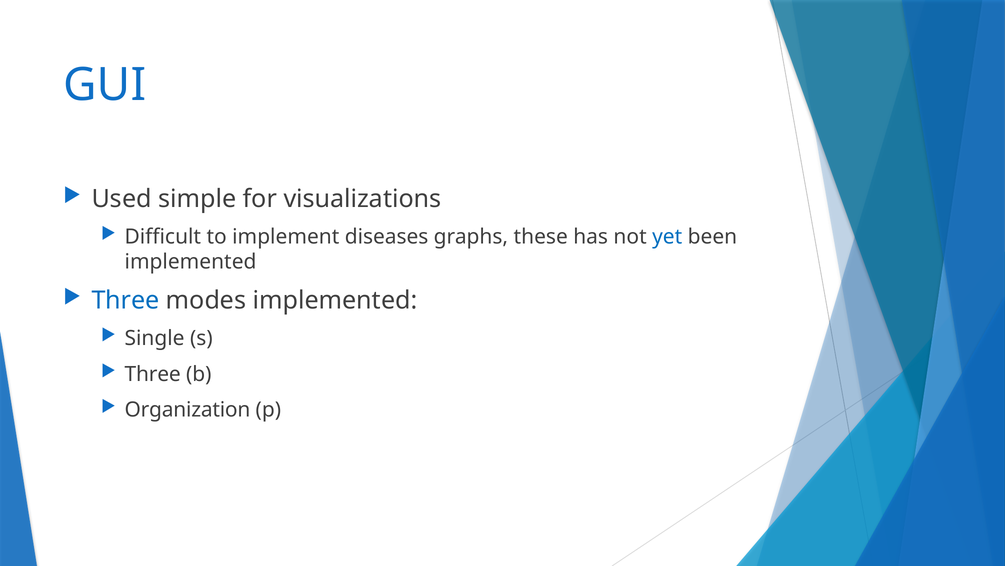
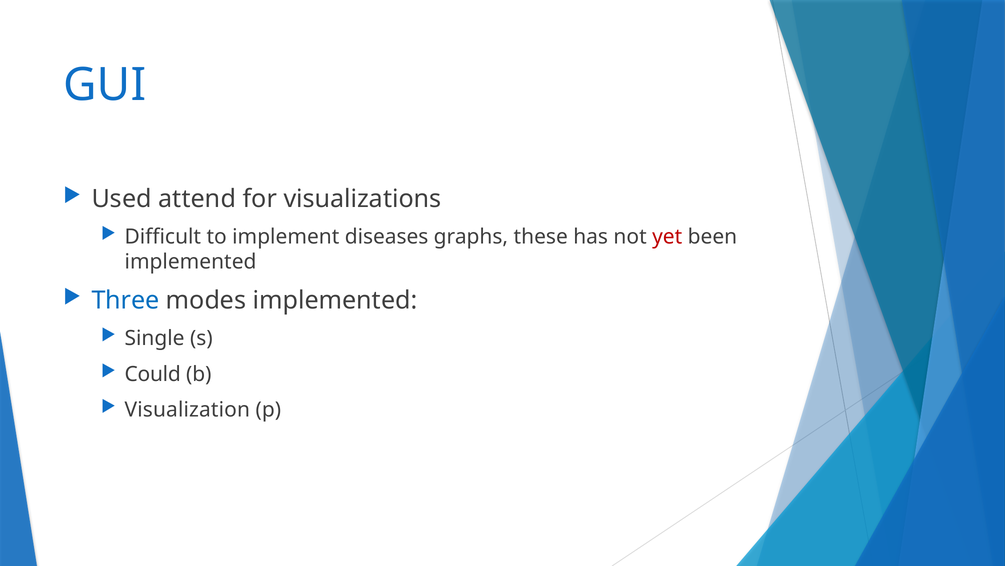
simple: simple -> attend
yet colour: blue -> red
Three at (153, 374): Three -> Could
Organization: Organization -> Visualization
